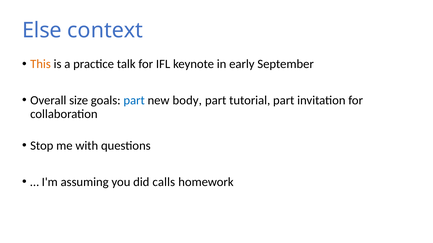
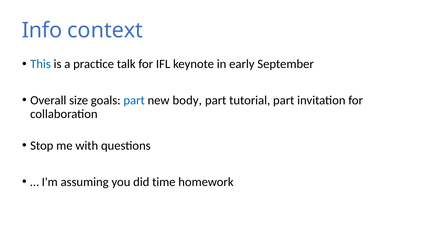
Else: Else -> Info
This colour: orange -> blue
calls: calls -> time
